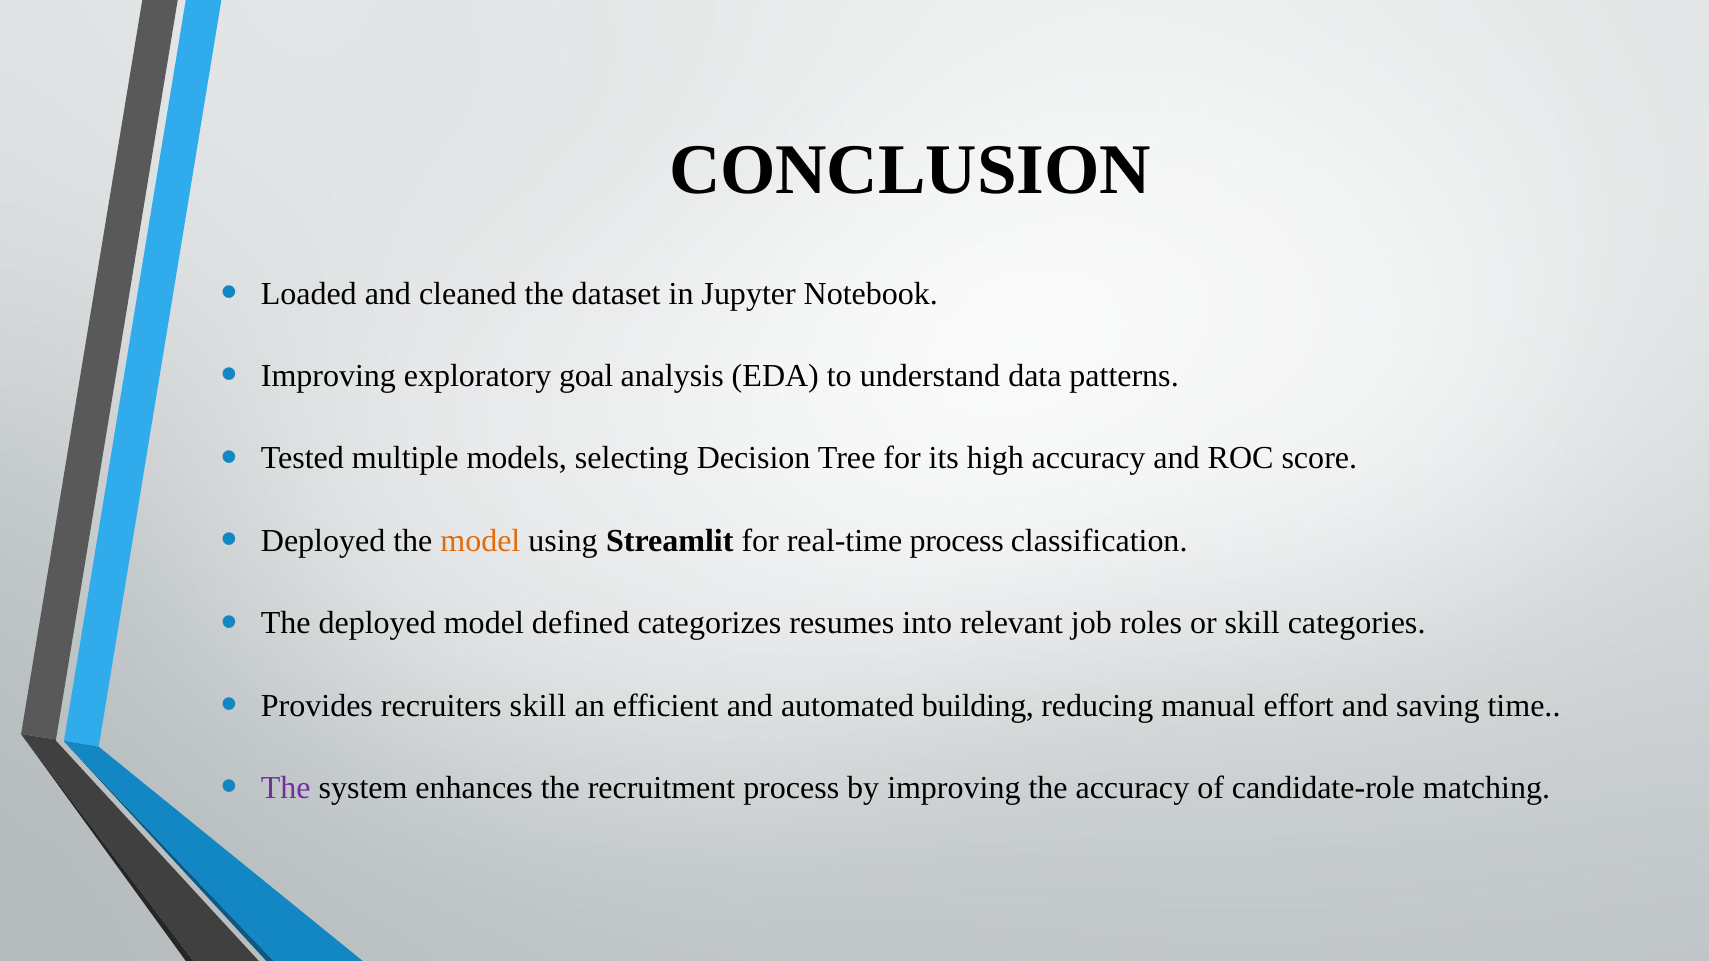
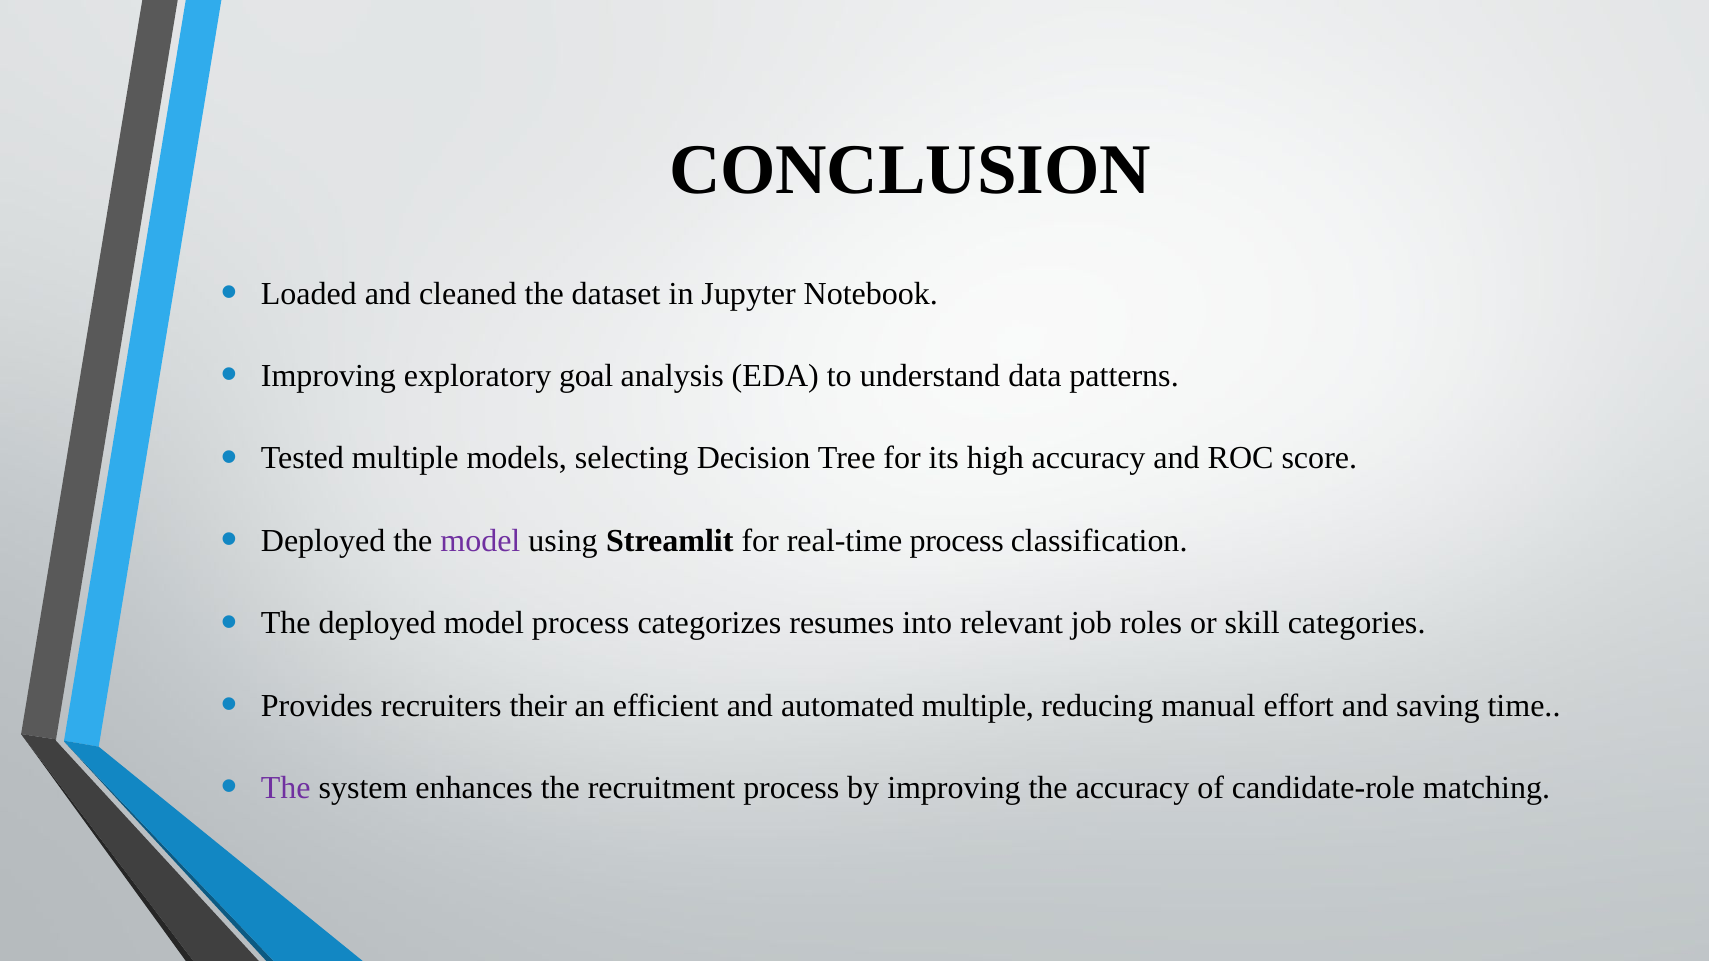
model at (480, 541) colour: orange -> purple
model defined: defined -> process
recruiters skill: skill -> their
automated building: building -> multiple
